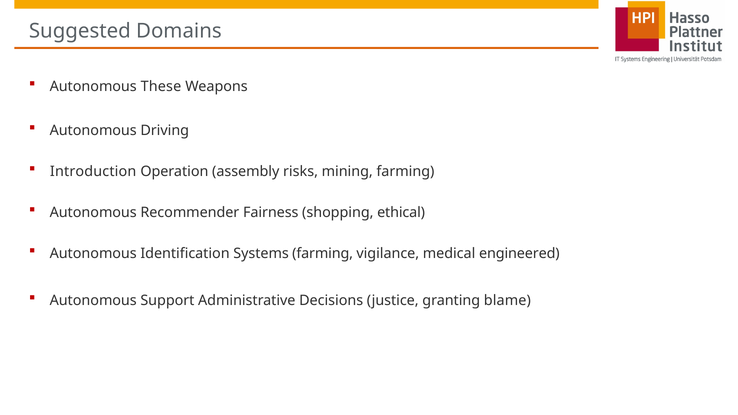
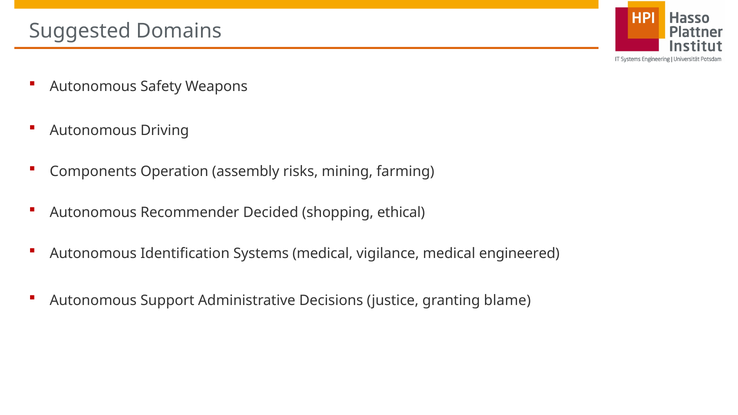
These: These -> Safety
Introduction: Introduction -> Components
Fairness: Fairness -> Decided
Systems farming: farming -> medical
